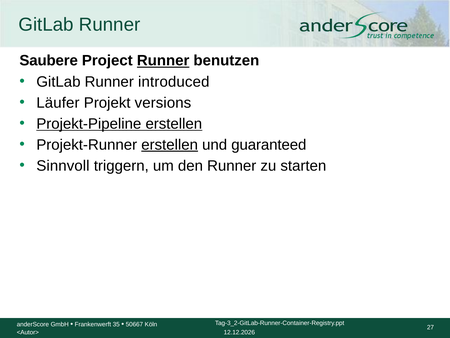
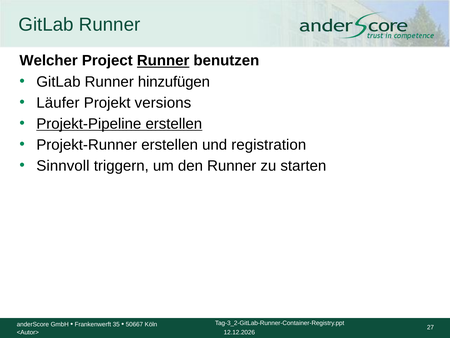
Saubere: Saubere -> Welcher
introduced: introduced -> hinzufügen
erstellen at (170, 145) underline: present -> none
guaranteed: guaranteed -> registration
